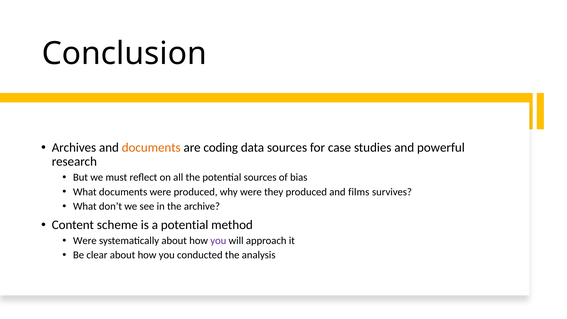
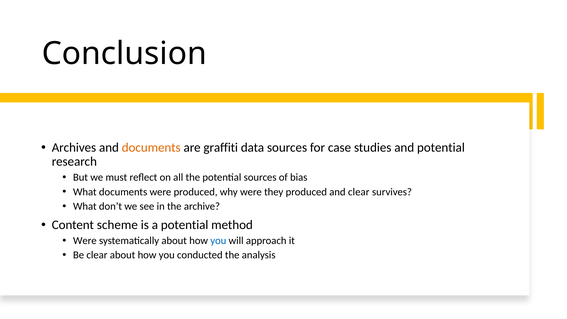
coding: coding -> graffiti
and powerful: powerful -> potential
and films: films -> clear
you at (218, 241) colour: purple -> blue
